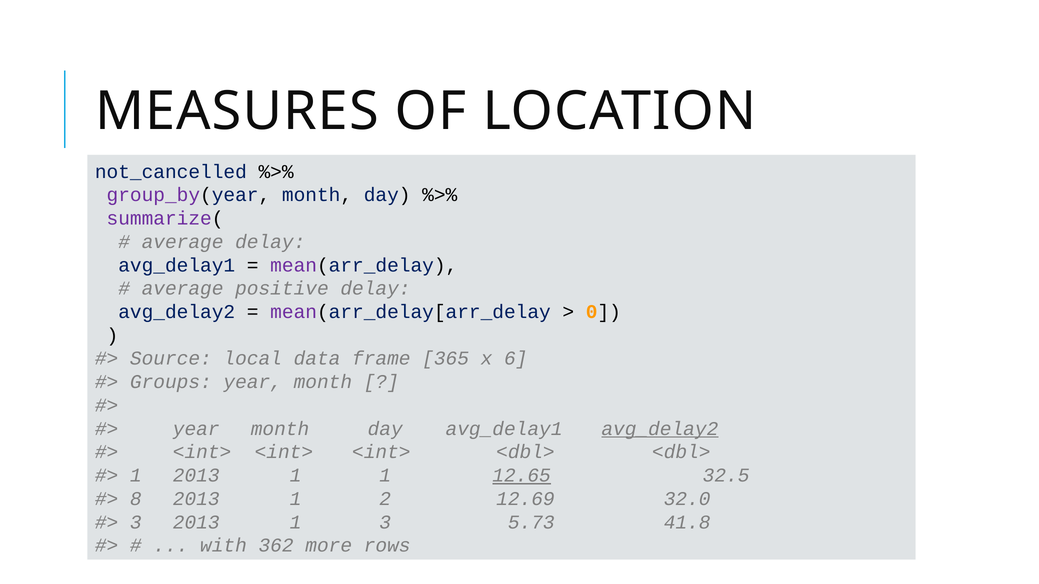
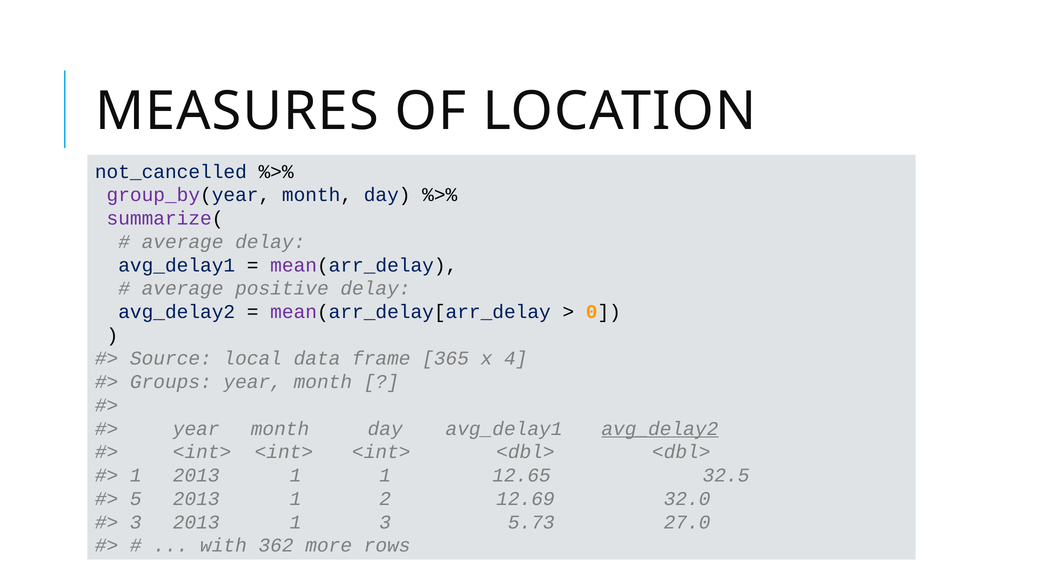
6: 6 -> 4
12.65 underline: present -> none
8: 8 -> 5
41.8: 41.8 -> 27.0
